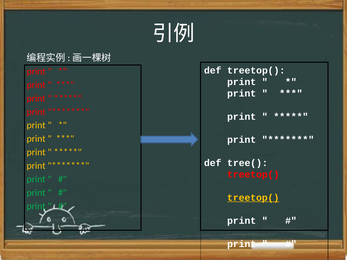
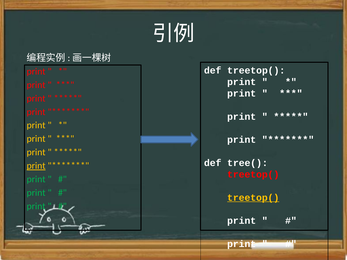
print at (36, 166) underline: none -> present
